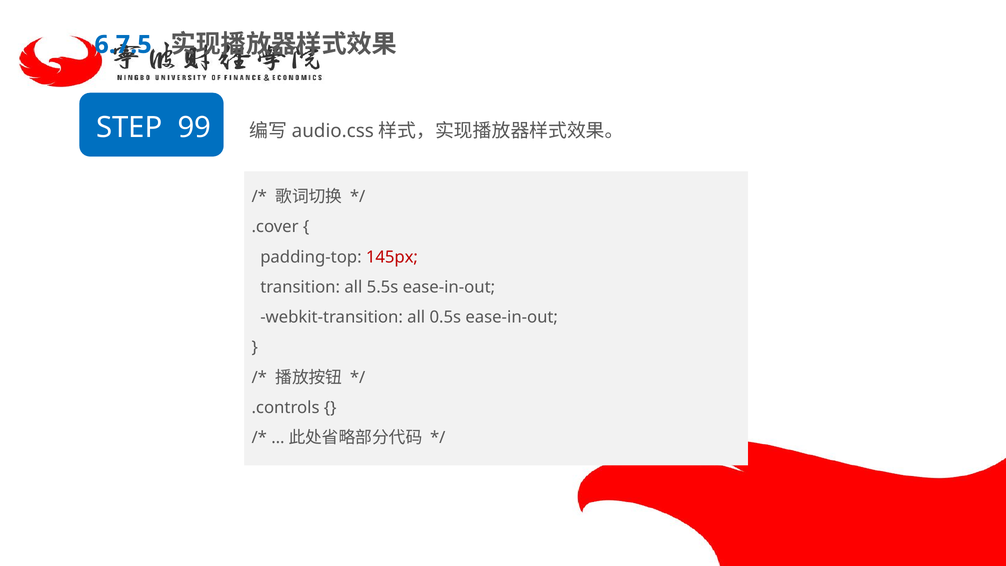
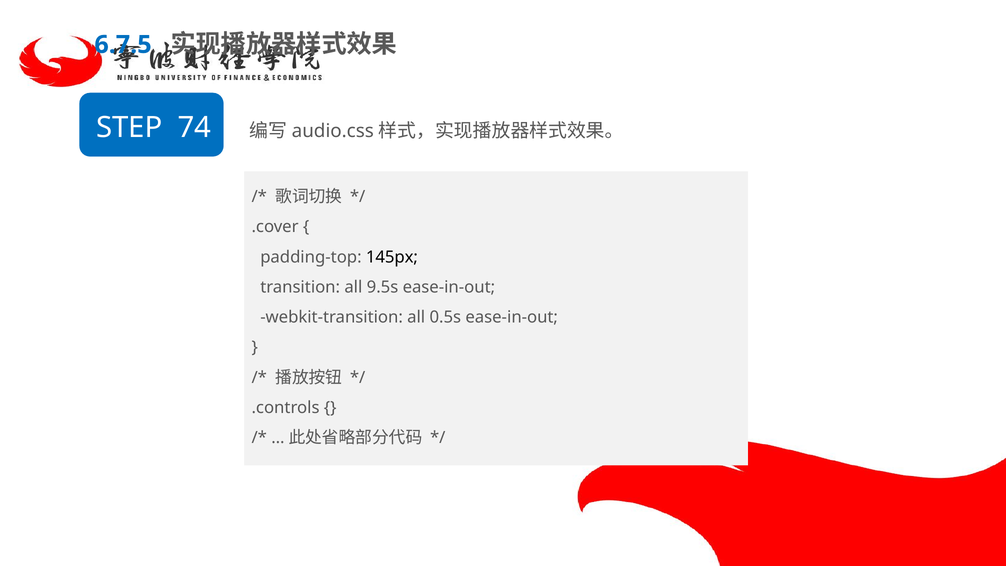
99: 99 -> 74
145px colour: red -> black
5.5s: 5.5s -> 9.5s
